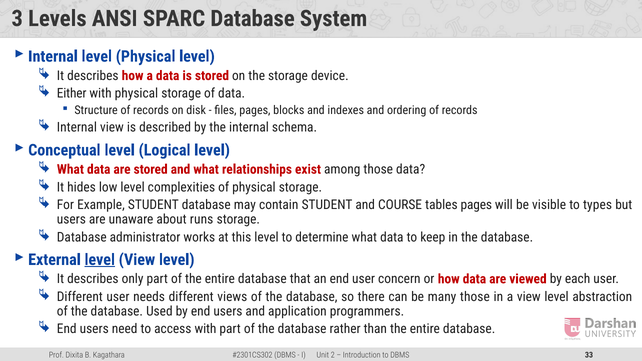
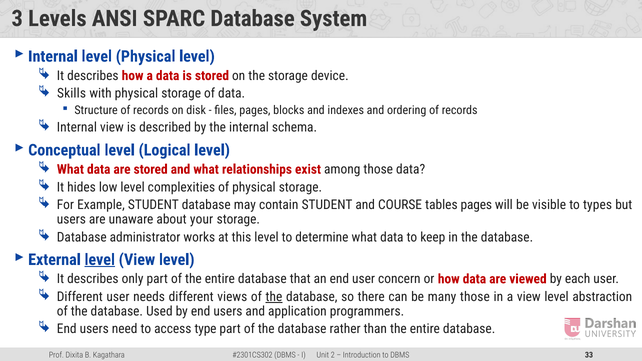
Either: Either -> Skills
runs: runs -> your
the at (274, 297) underline: none -> present
access with: with -> type
